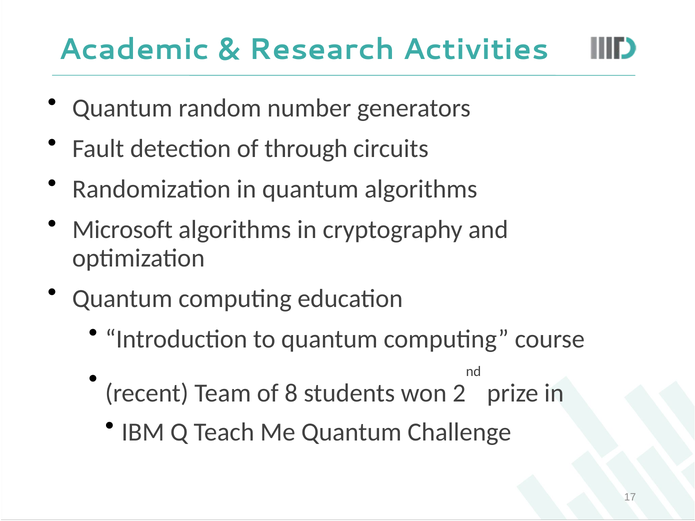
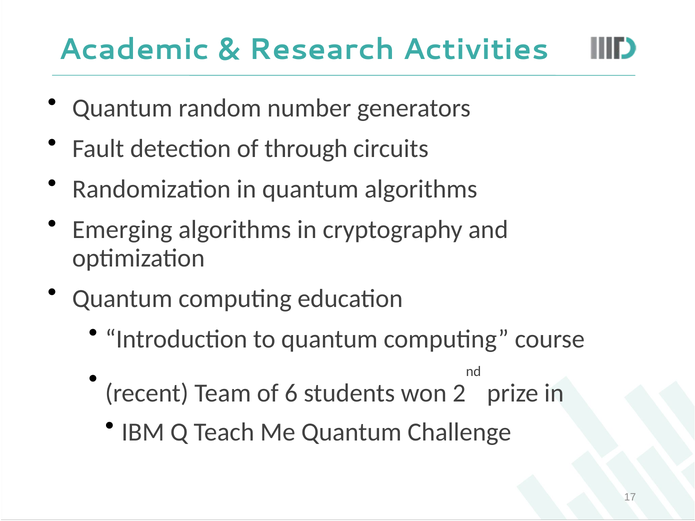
Microsoft: Microsoft -> Emerging
8: 8 -> 6
